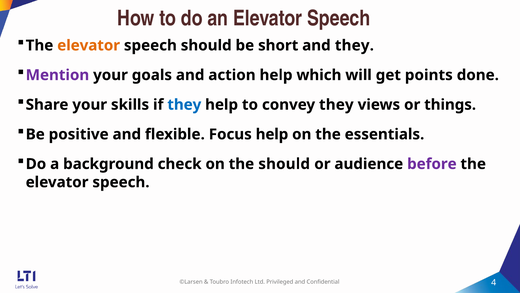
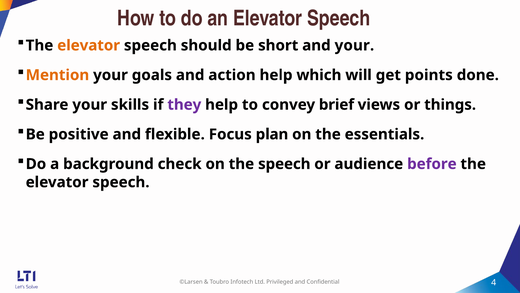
and they: they -> your
Mention colour: purple -> orange
they at (184, 105) colour: blue -> purple
convey they: they -> brief
Focus help: help -> plan
the should: should -> speech
